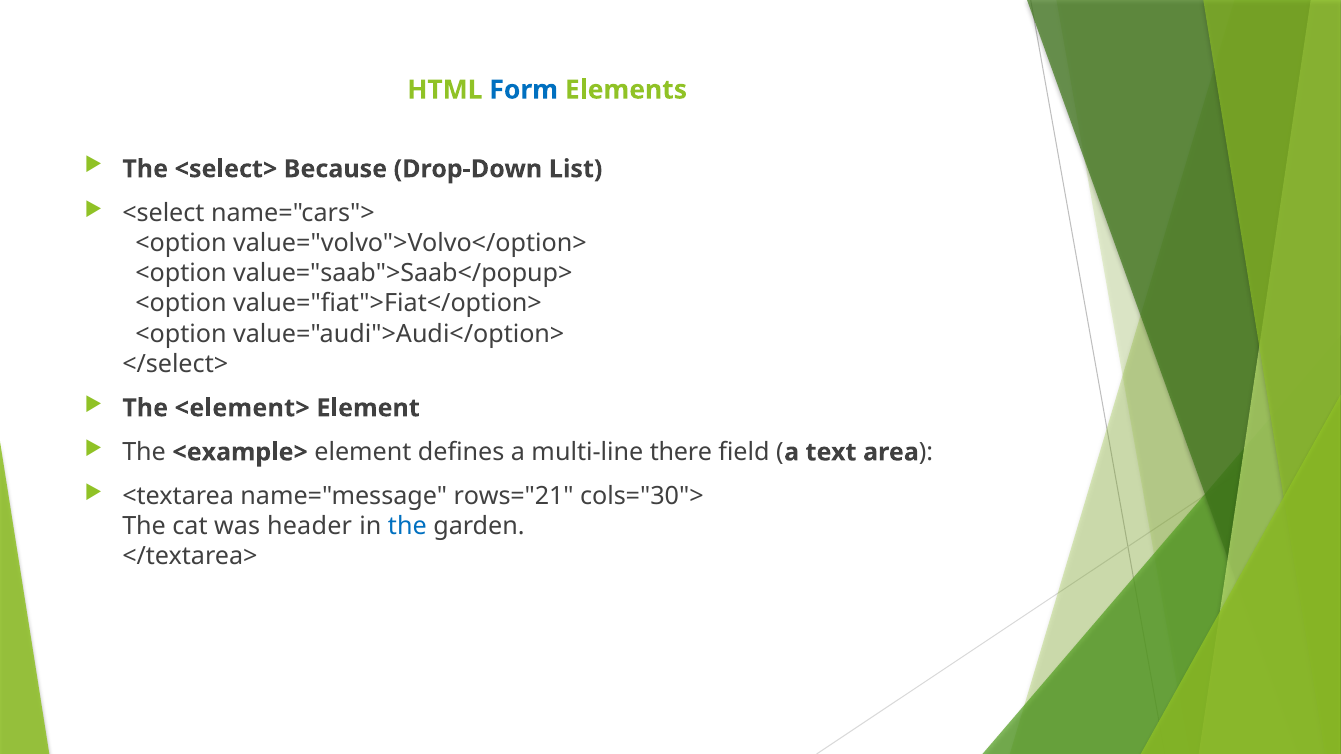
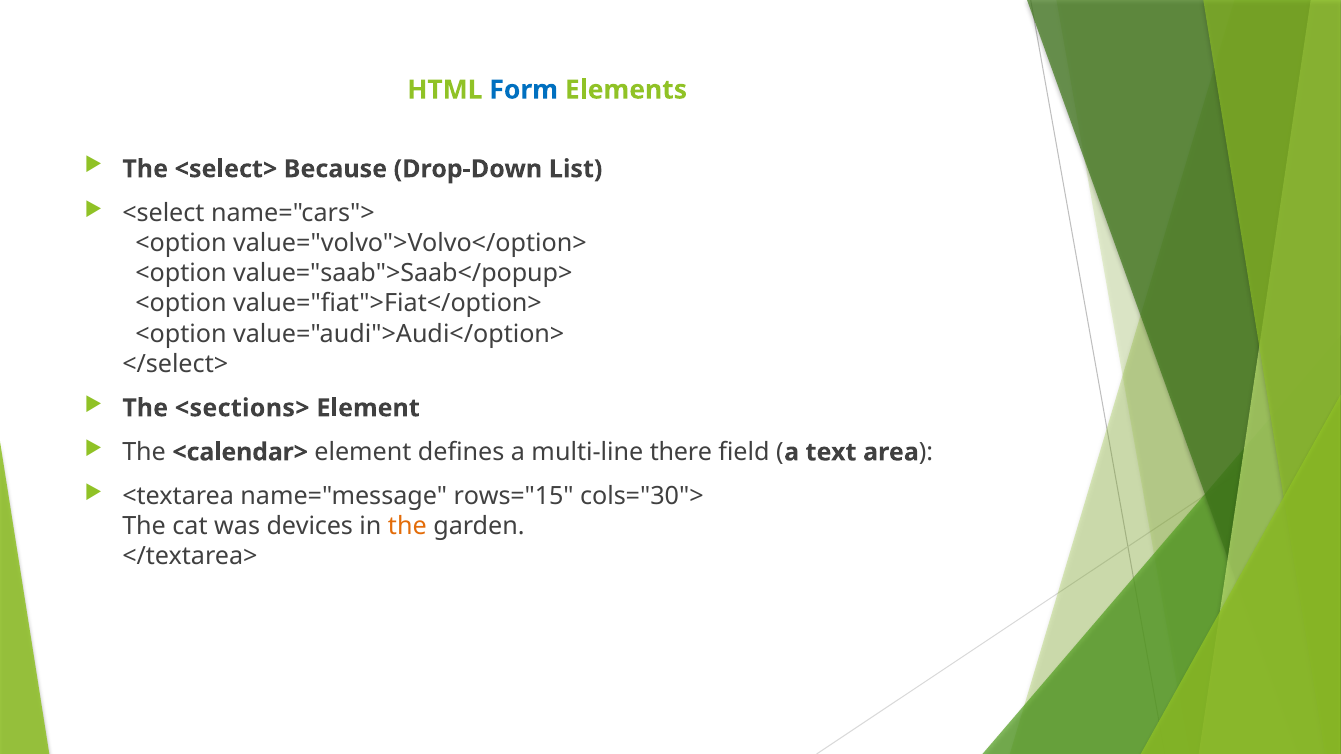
<element>: <element> -> <sections>
<example>: <example> -> <calendar>
rows="21: rows="21 -> rows="15
header: header -> devices
the at (407, 527) colour: blue -> orange
